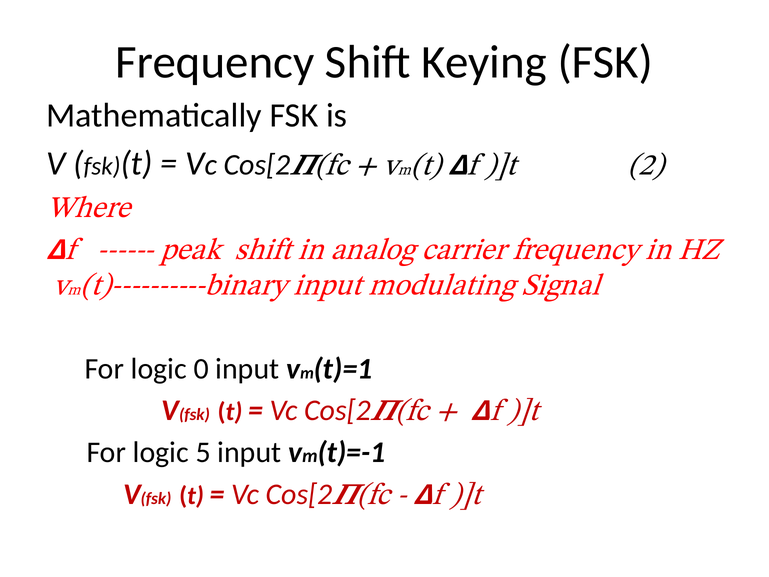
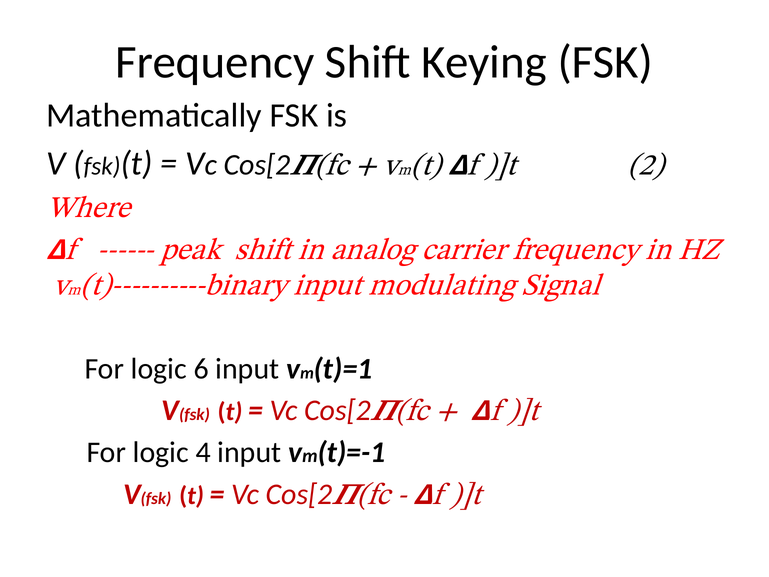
0: 0 -> 6
5: 5 -> 4
